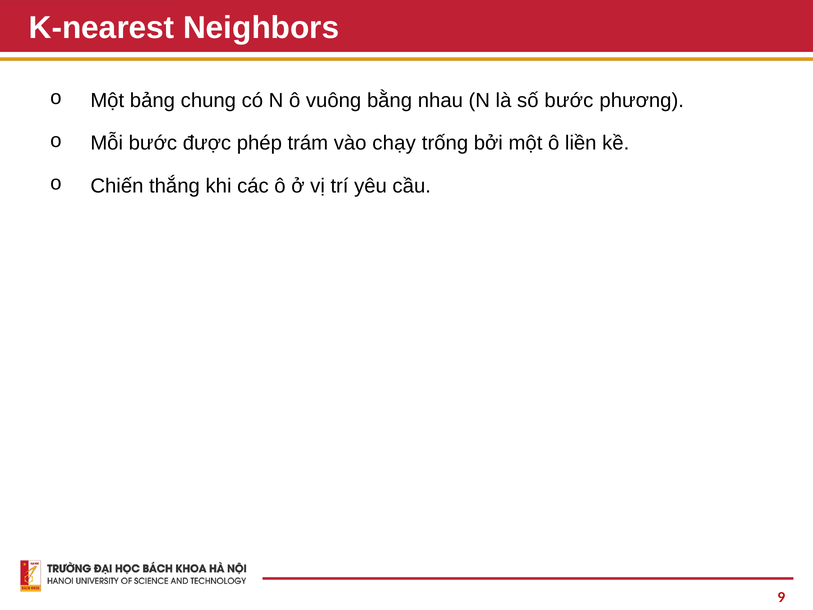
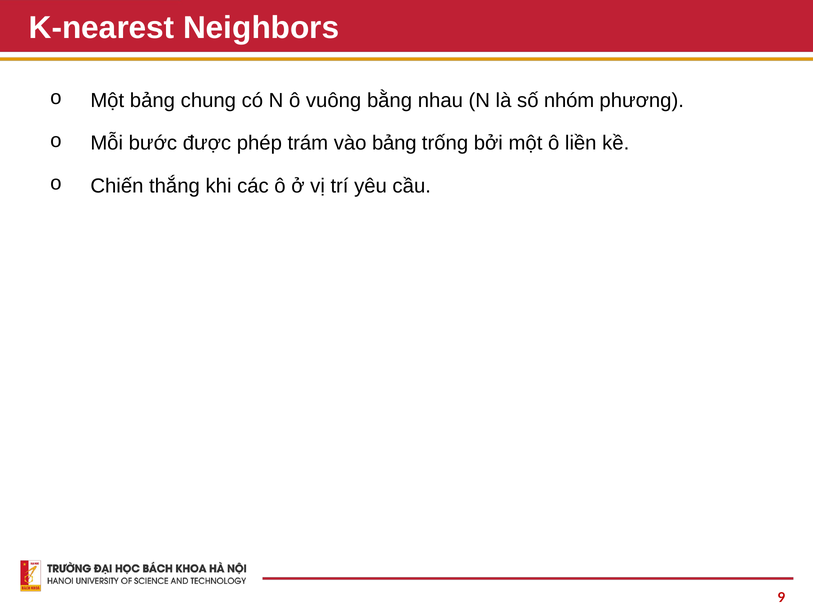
số bước: bước -> nhóm
vào chạy: chạy -> bảng
